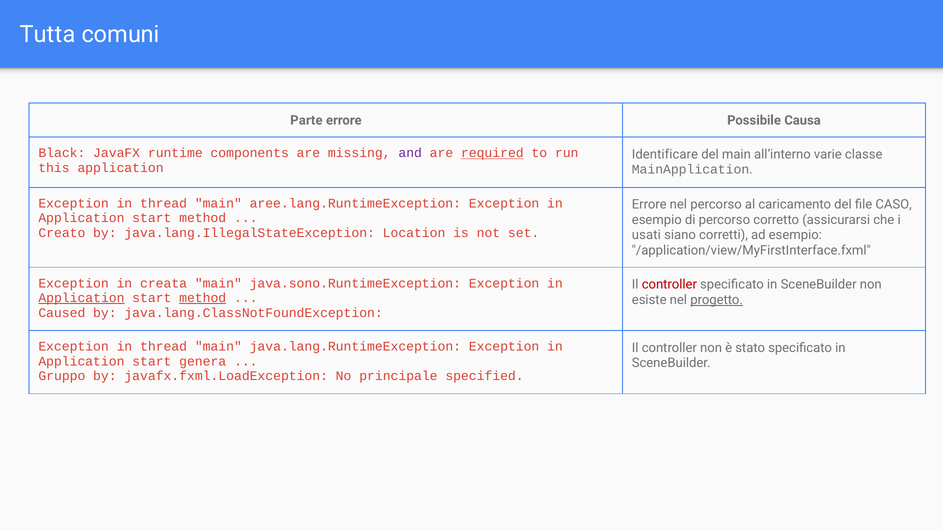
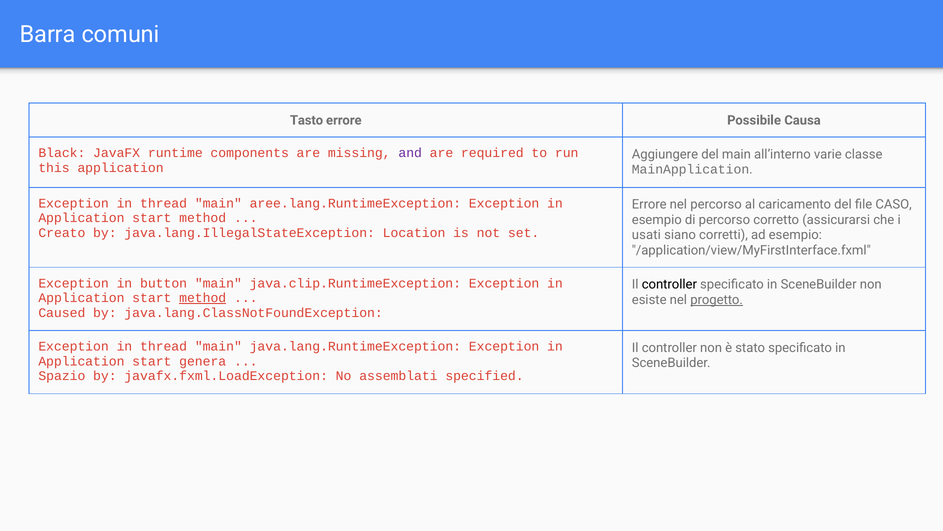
Tutta: Tutta -> Barra
Parte: Parte -> Tasto
required underline: present -> none
Identificare: Identificare -> Aggiungere
creata: creata -> button
java.sono.RuntimeException: java.sono.RuntimeException -> java.clip.RuntimeException
controller at (669, 284) colour: red -> black
Application at (81, 298) underline: present -> none
Gruppo: Gruppo -> Spazio
principale: principale -> assemblati
